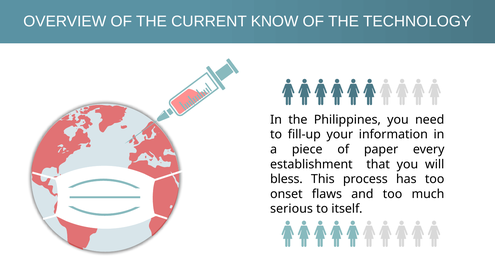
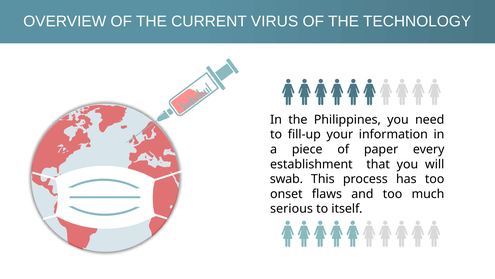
KNOW: KNOW -> VIRUS
bless: bless -> swab
